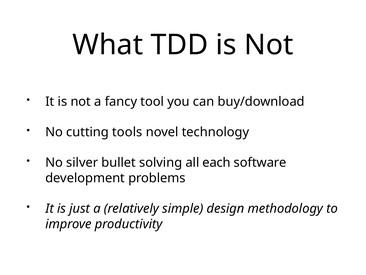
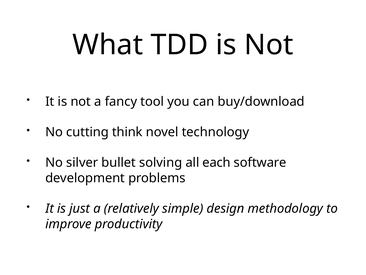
tools: tools -> think
